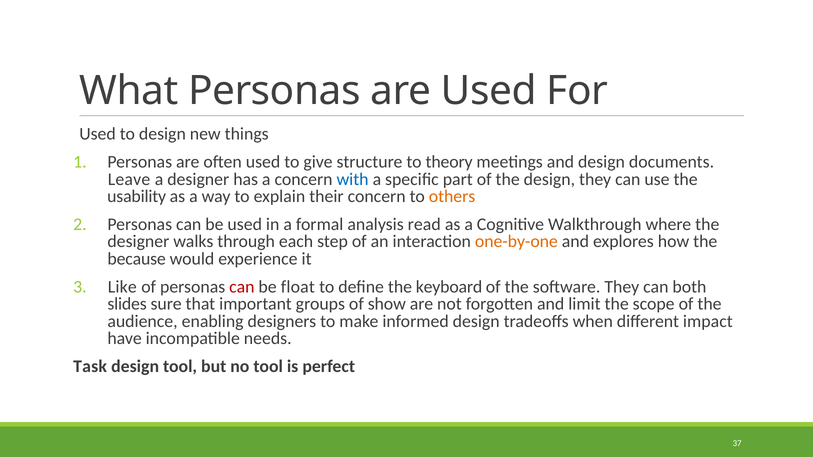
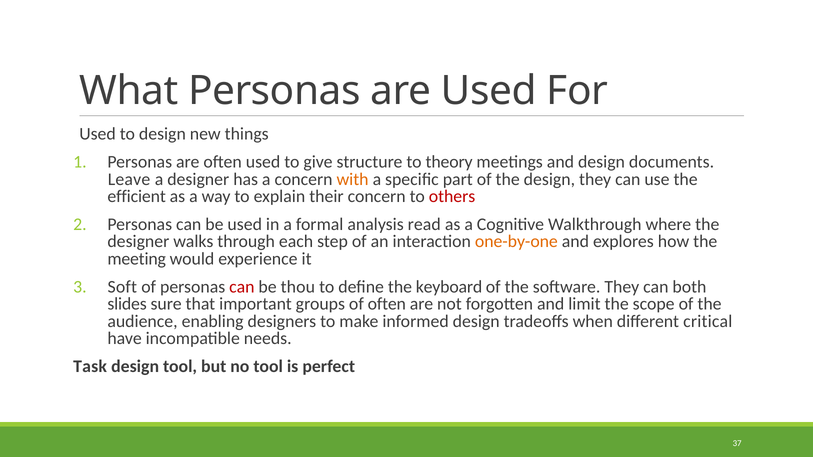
with colour: blue -> orange
usability: usability -> efficient
others colour: orange -> red
because: because -> meeting
Like: Like -> Soft
float: float -> thou
of show: show -> often
impact: impact -> critical
